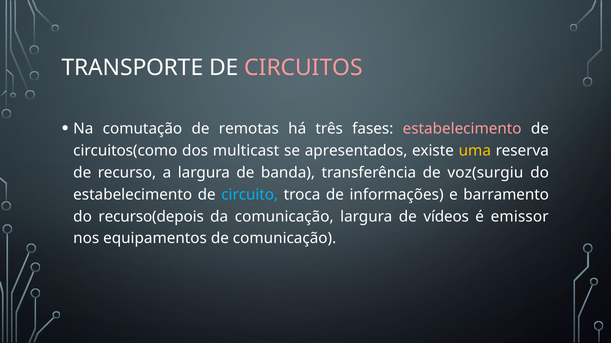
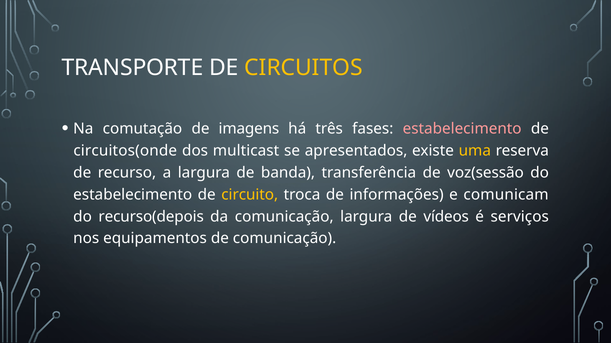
CIRCUITOS colour: pink -> yellow
remotas: remotas -> imagens
circuitos(como: circuitos(como -> circuitos(onde
voz(surgiu: voz(surgiu -> voz(sessão
circuito colour: light blue -> yellow
barramento: barramento -> comunicam
emissor: emissor -> serviços
